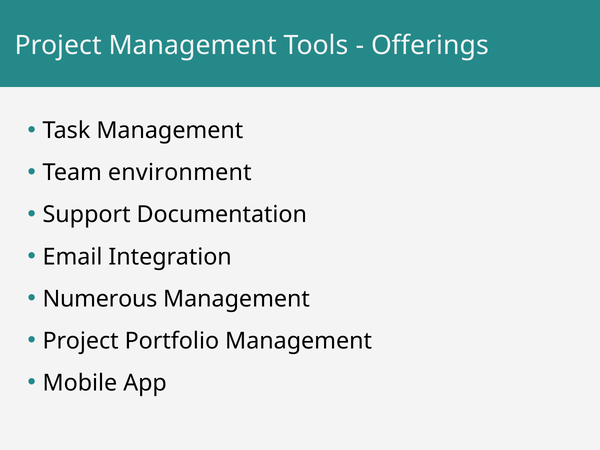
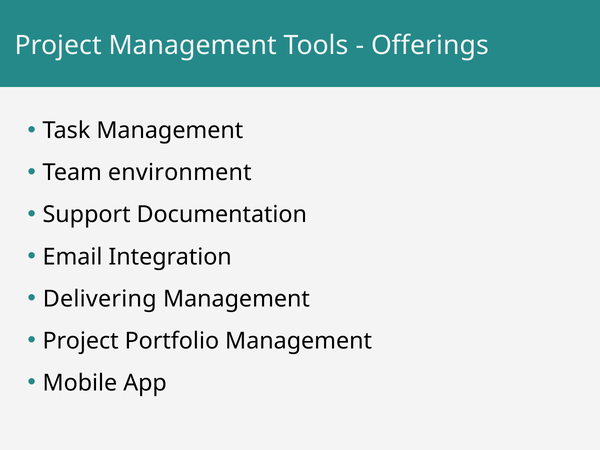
Numerous: Numerous -> Delivering
